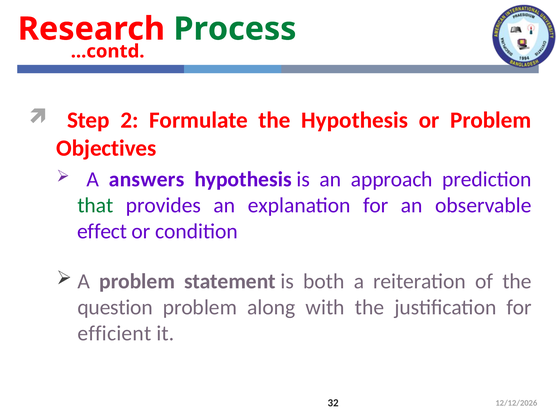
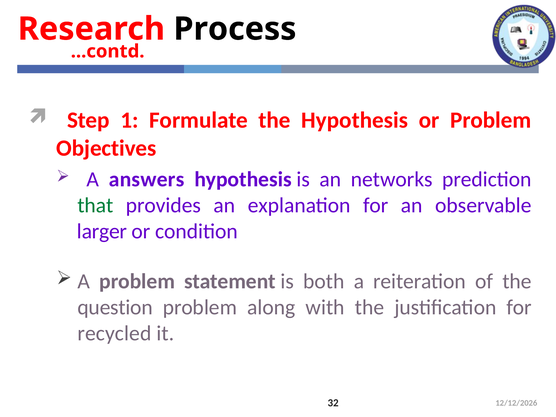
Process colour: green -> black
2: 2 -> 1
approach: approach -> networks
effect: effect -> larger
efficient: efficient -> recycled
